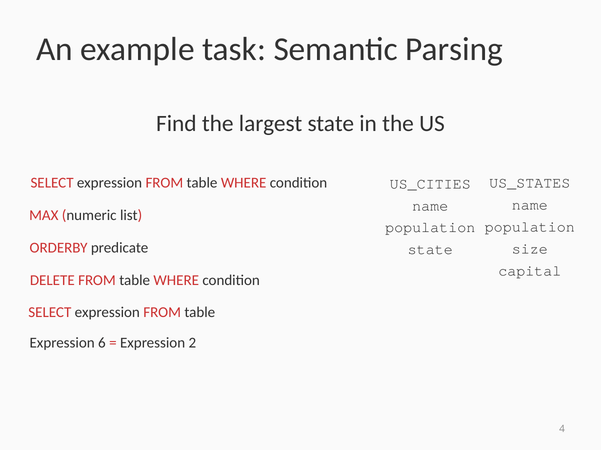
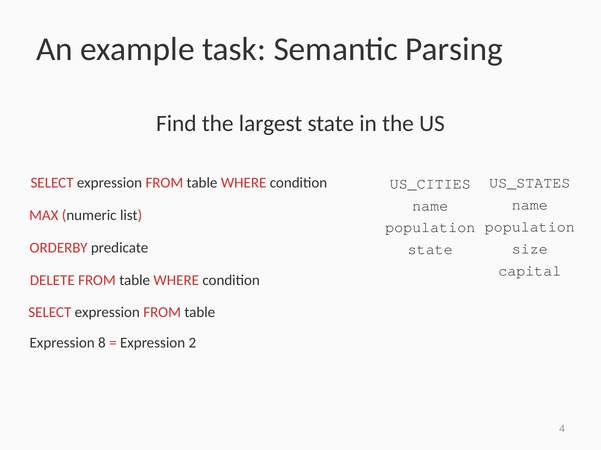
6: 6 -> 8
